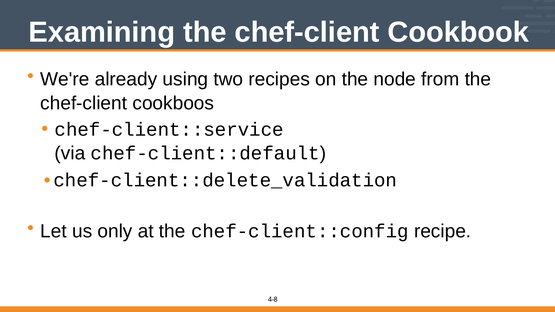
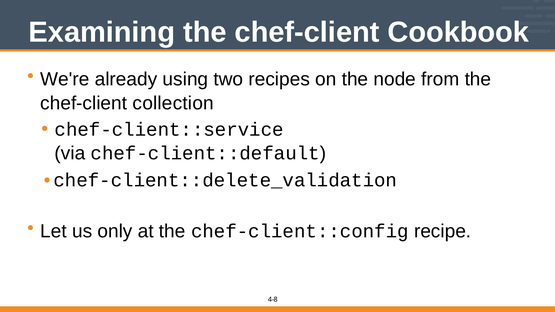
cookboos: cookboos -> collection
